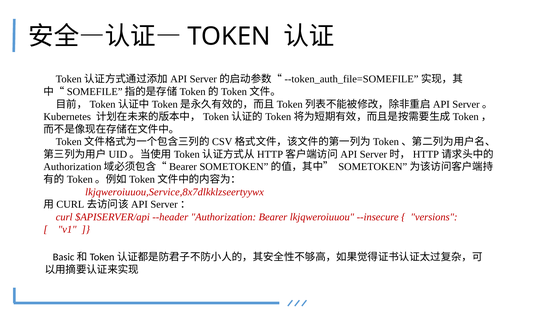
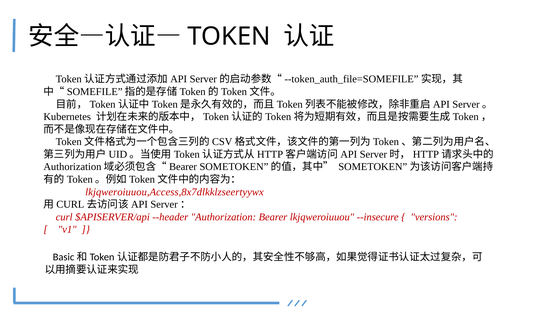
lkjqweroiuuou,Service,8x7dlkklzseertyywx: lkjqweroiuuou,Service,8x7dlkklzseertyywx -> lkjqweroiuuou,Access,8x7dlkklzseertyywx
